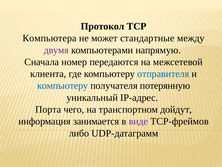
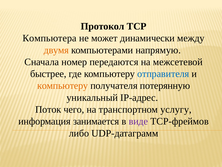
стандартные: стандартные -> динамически
двумя colour: purple -> orange
клиента: клиента -> быстрее
компьютеру at (63, 85) colour: blue -> orange
Порта: Порта -> Поток
дойдут: дойдут -> услугу
